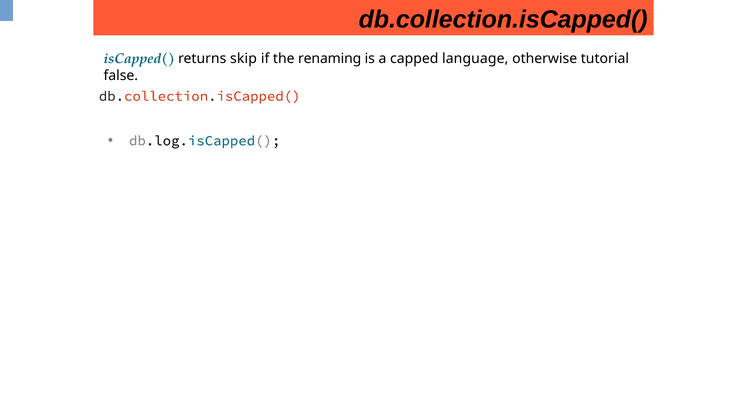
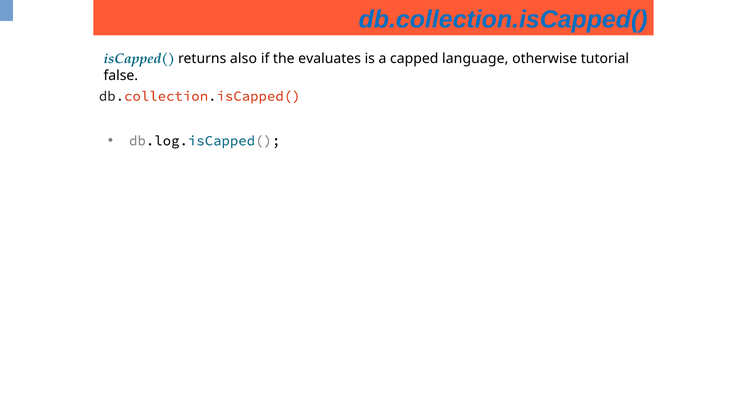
db.collection.isCapped( at (503, 19) colour: black -> blue
skip: skip -> also
renaming: renaming -> evaluates
